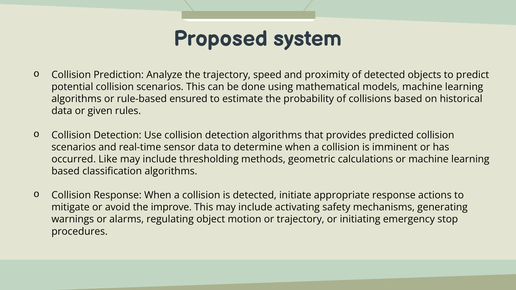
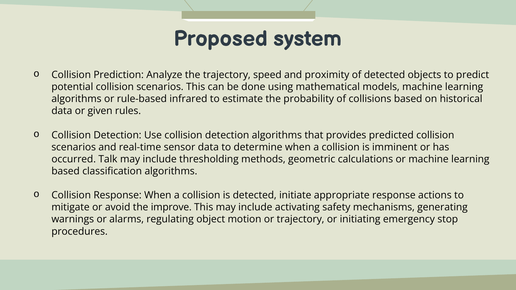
ensured: ensured -> infrared
Like: Like -> Talk
